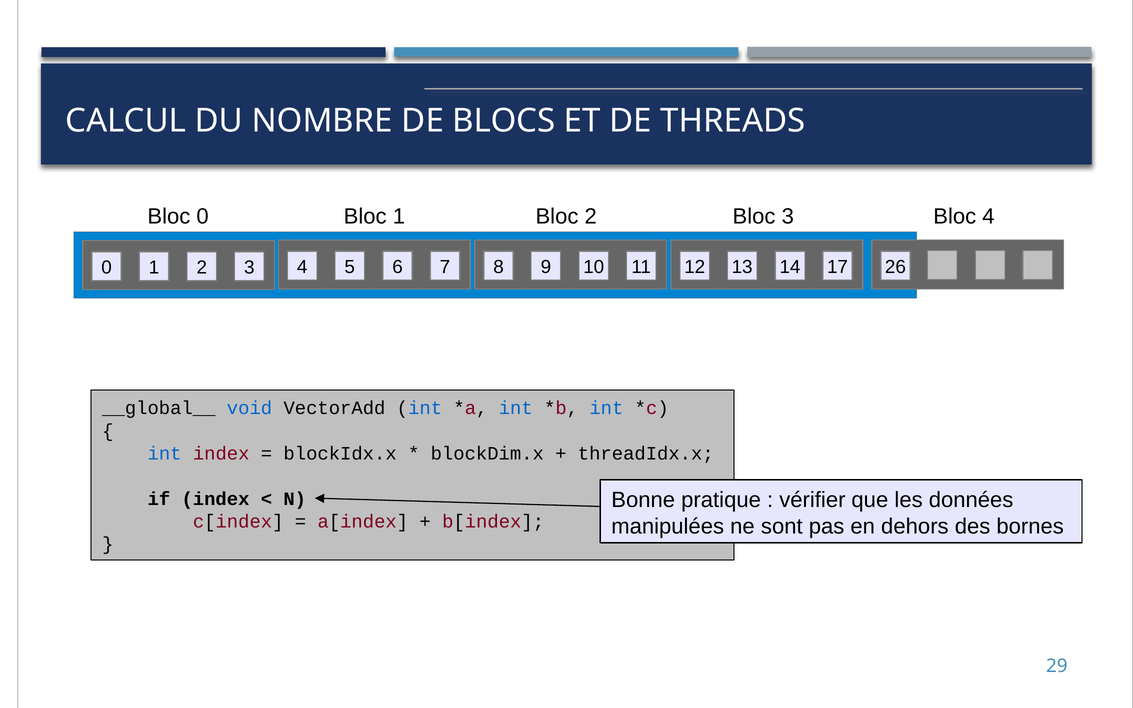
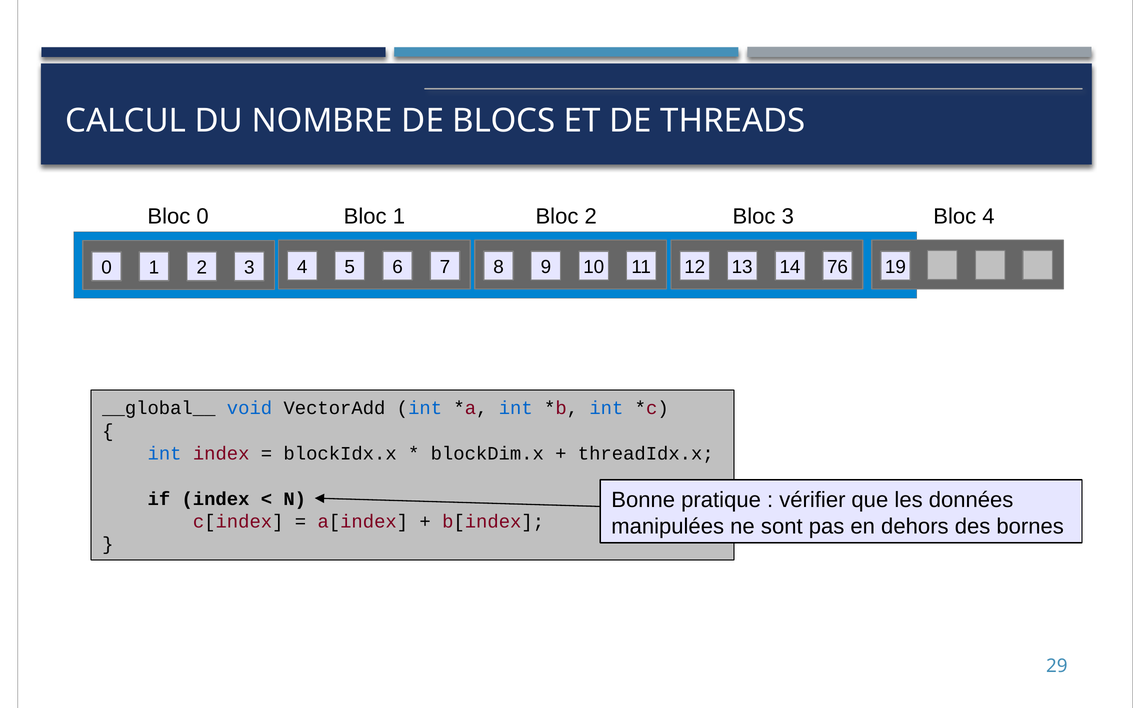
17: 17 -> 76
26: 26 -> 19
